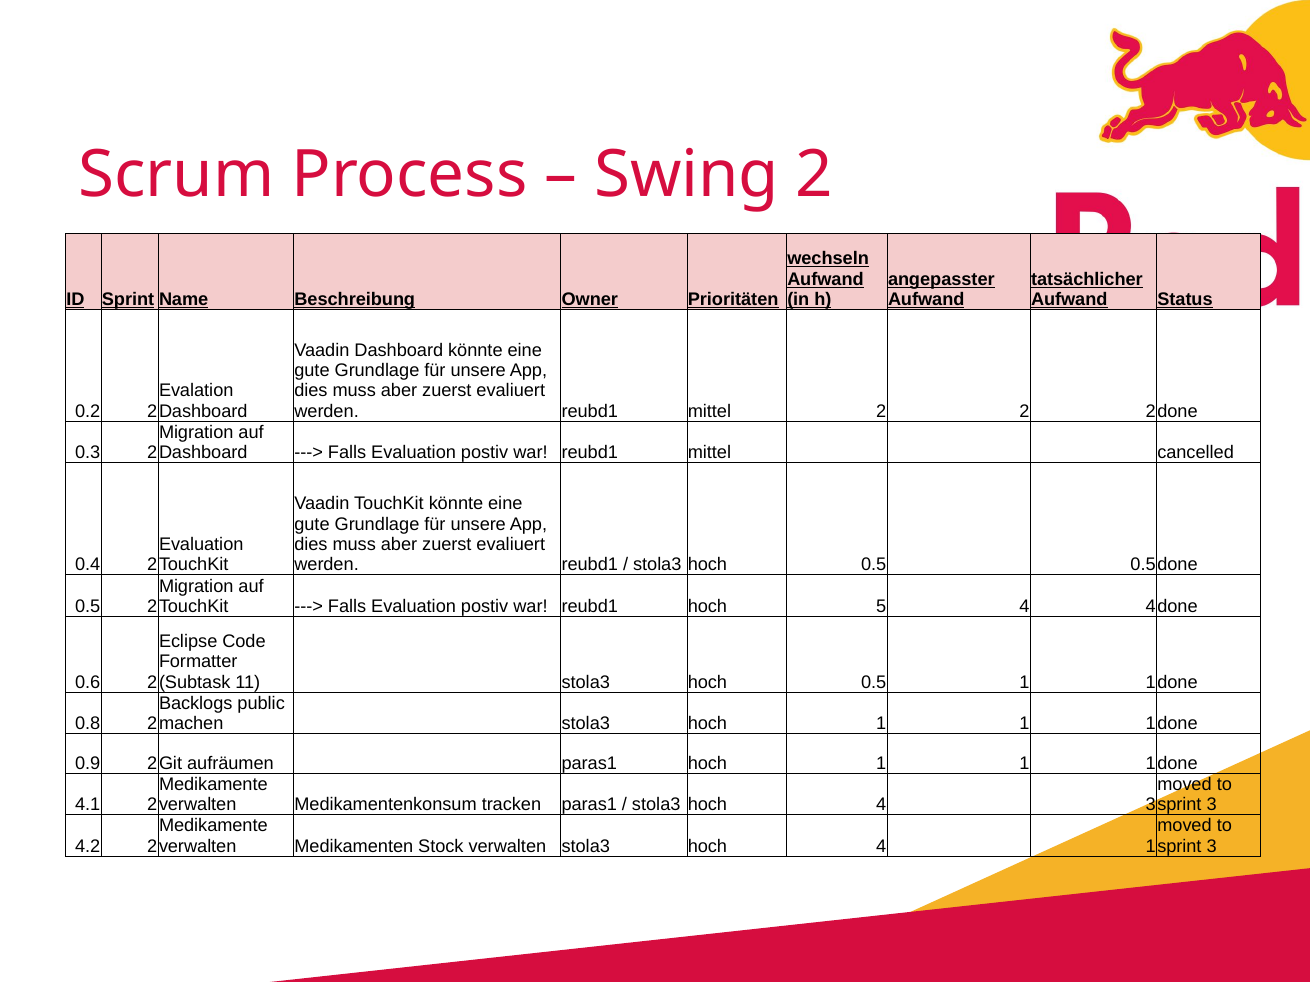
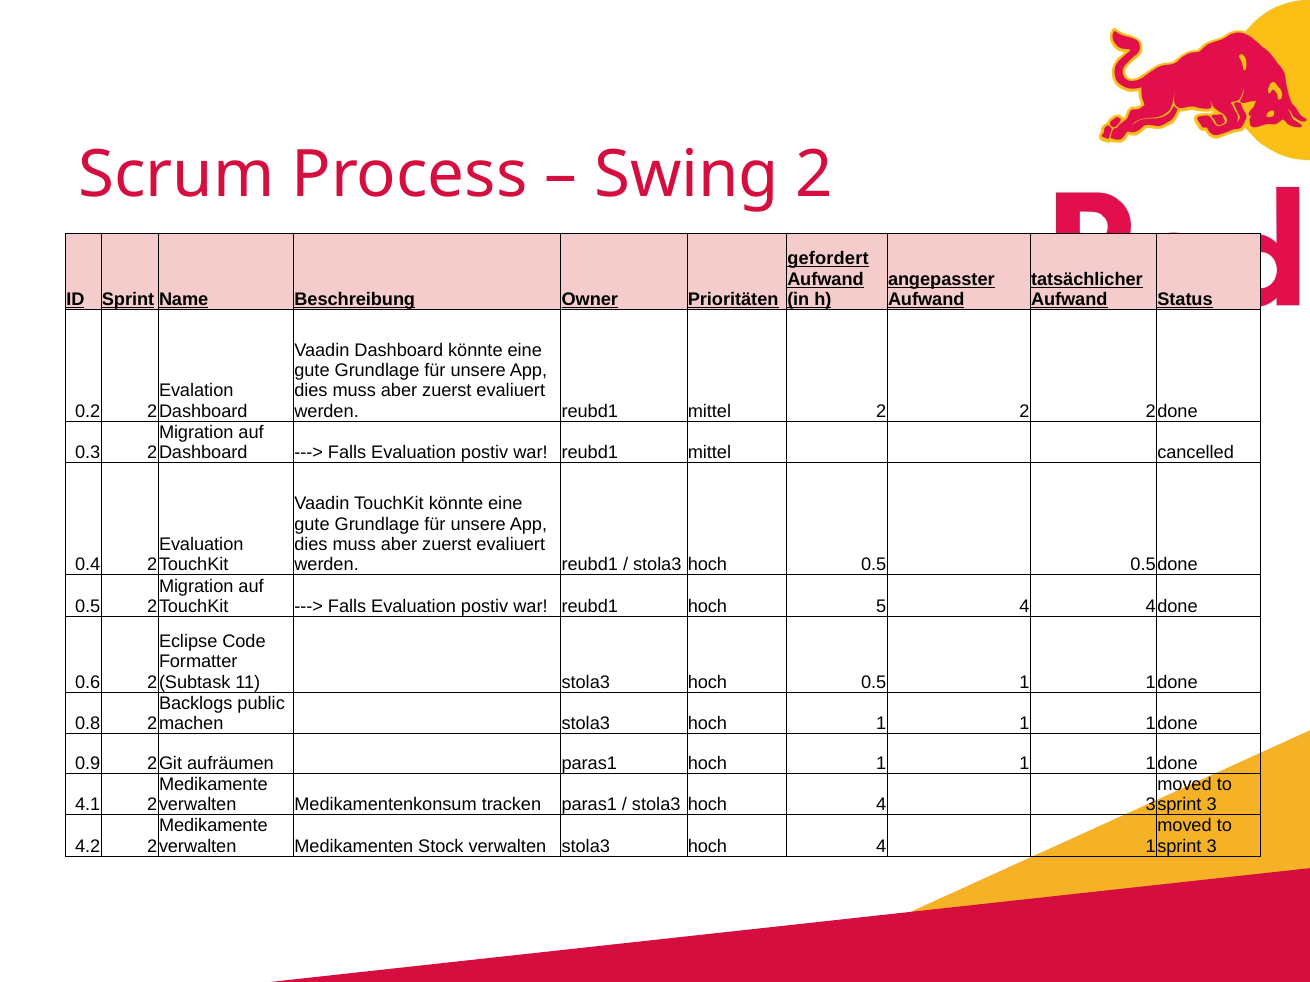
wechseln: wechseln -> gefordert
